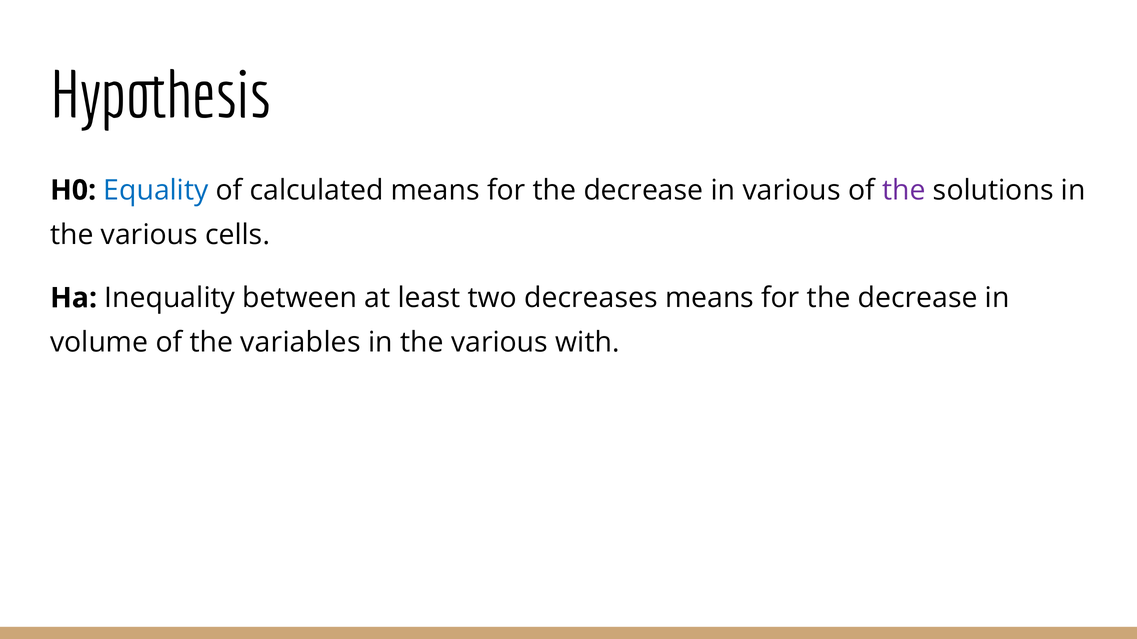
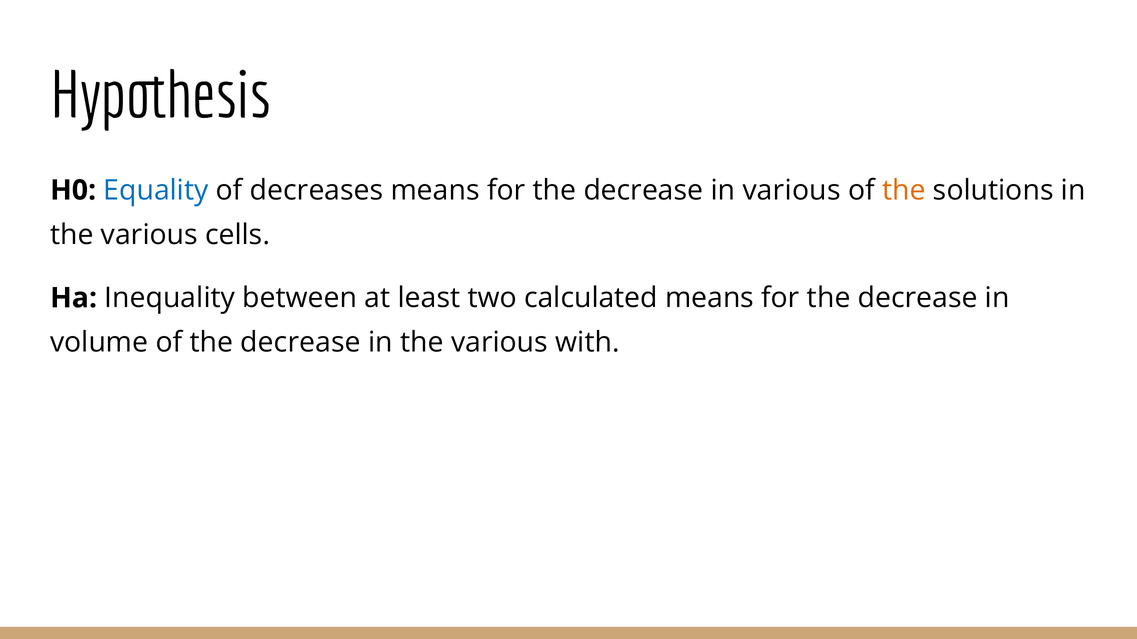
calculated: calculated -> decreases
the at (904, 190) colour: purple -> orange
decreases: decreases -> calculated
of the variables: variables -> decrease
